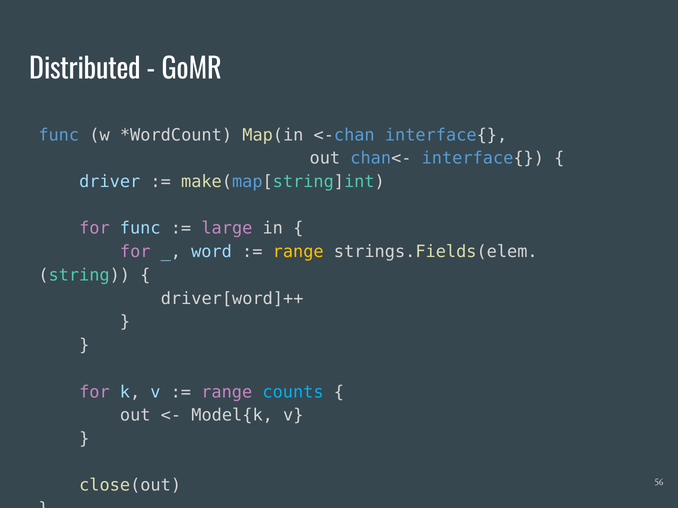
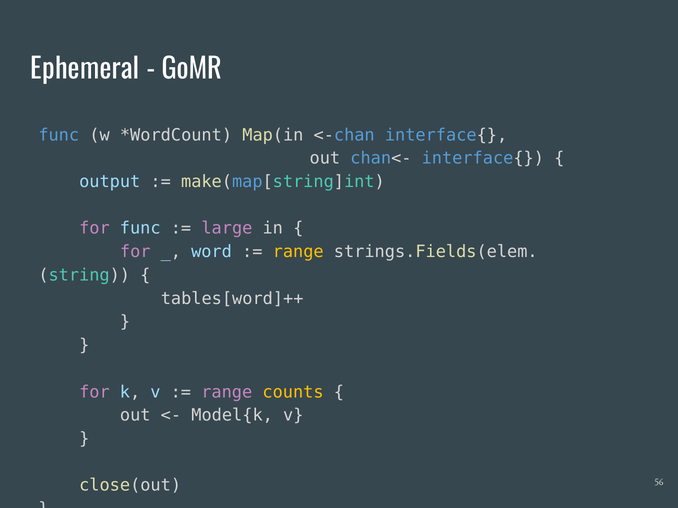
Distributed: Distributed -> Ephemeral
driver: driver -> output
driver[word]++: driver[word]++ -> tables[word]++
counts colour: light blue -> yellow
